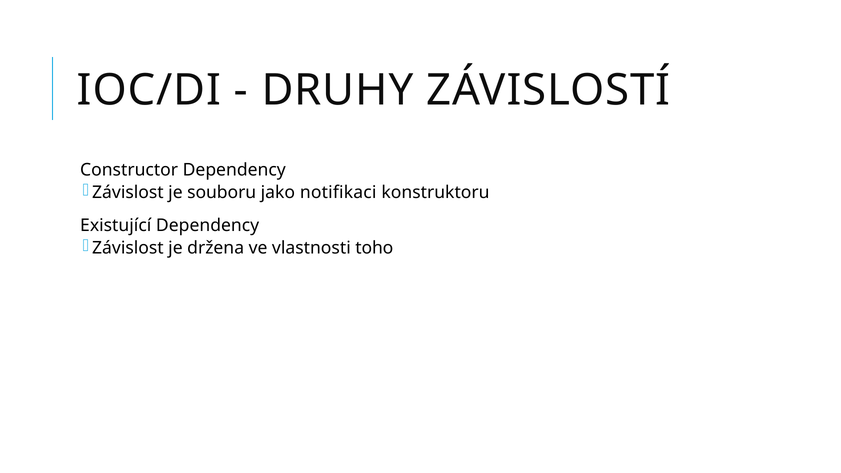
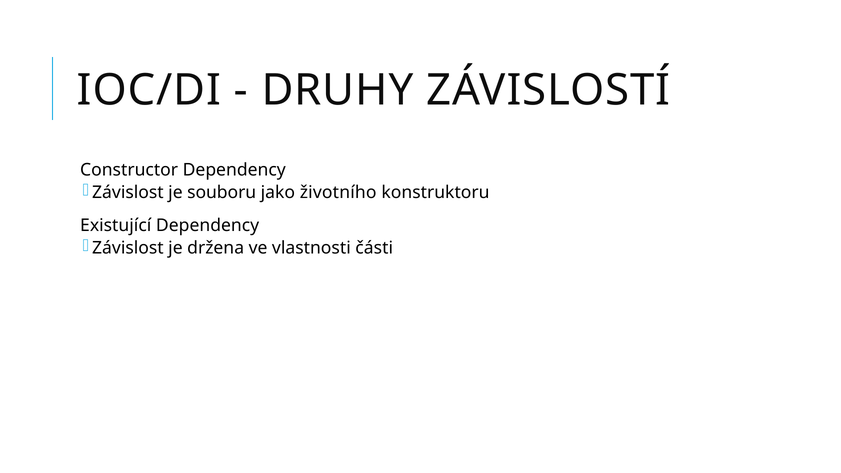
notifikaci: notifikaci -> životního
toho: toho -> části
